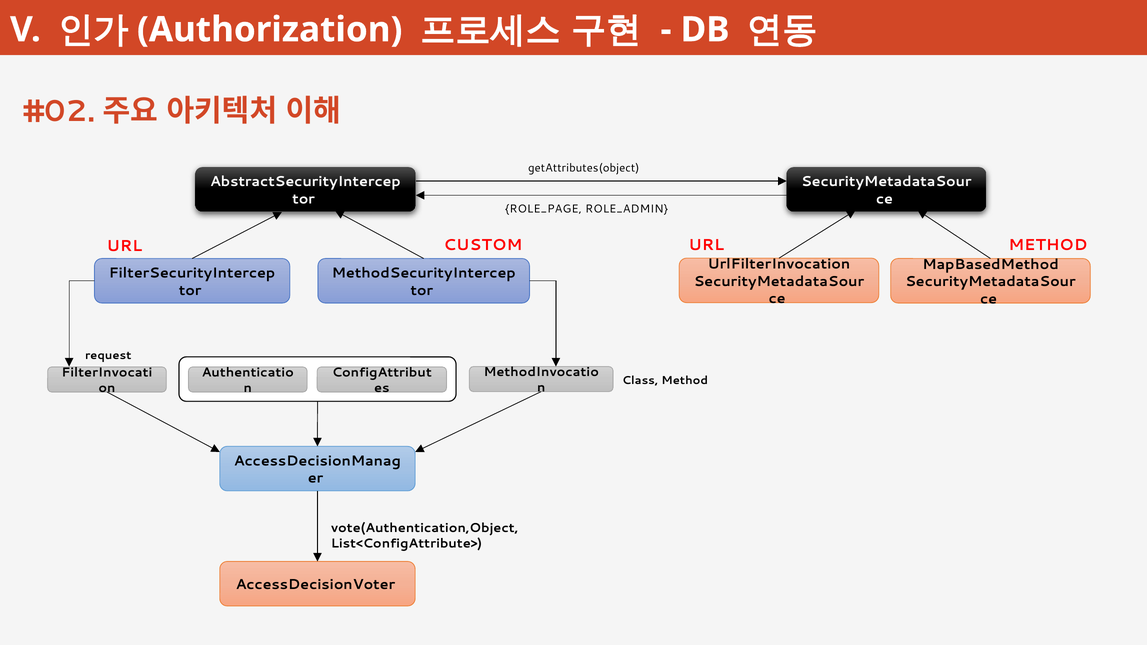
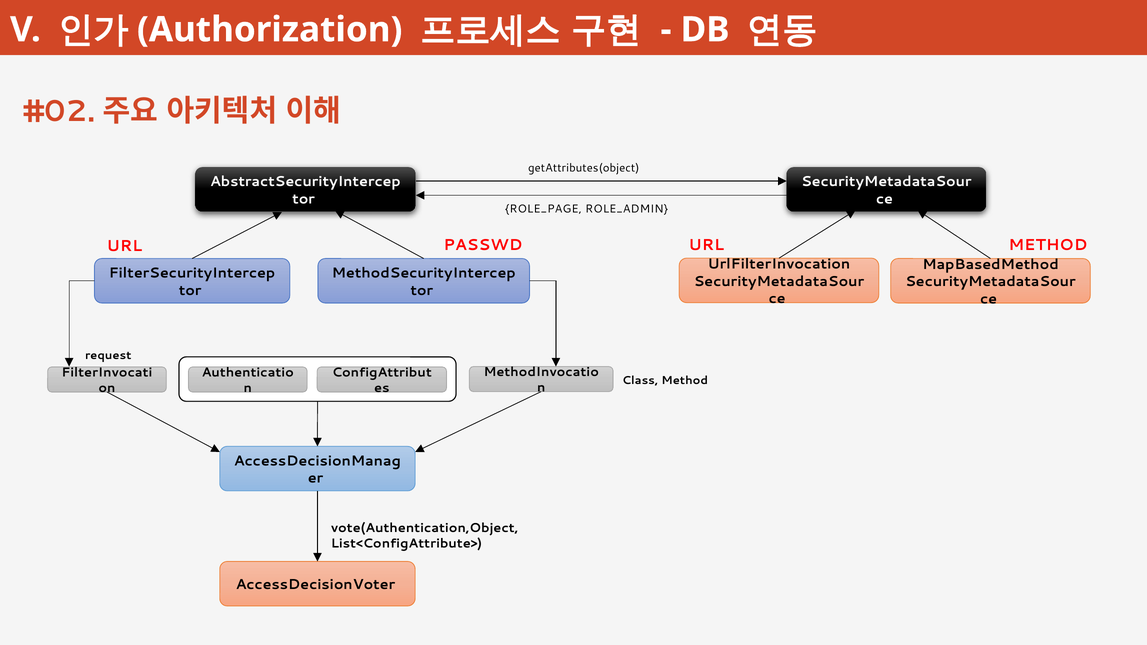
CUSTOM: CUSTOM -> PASSWD
